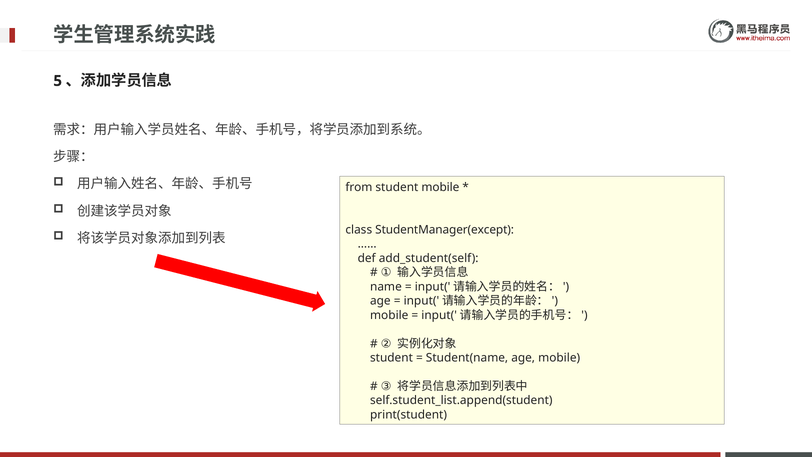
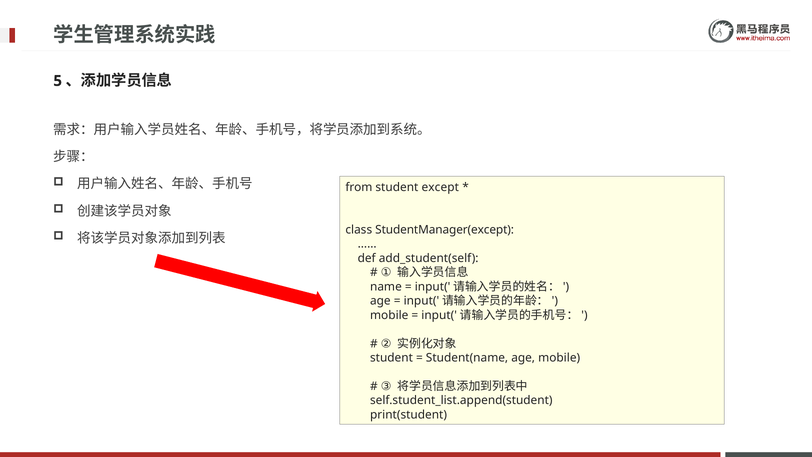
student mobile: mobile -> except
